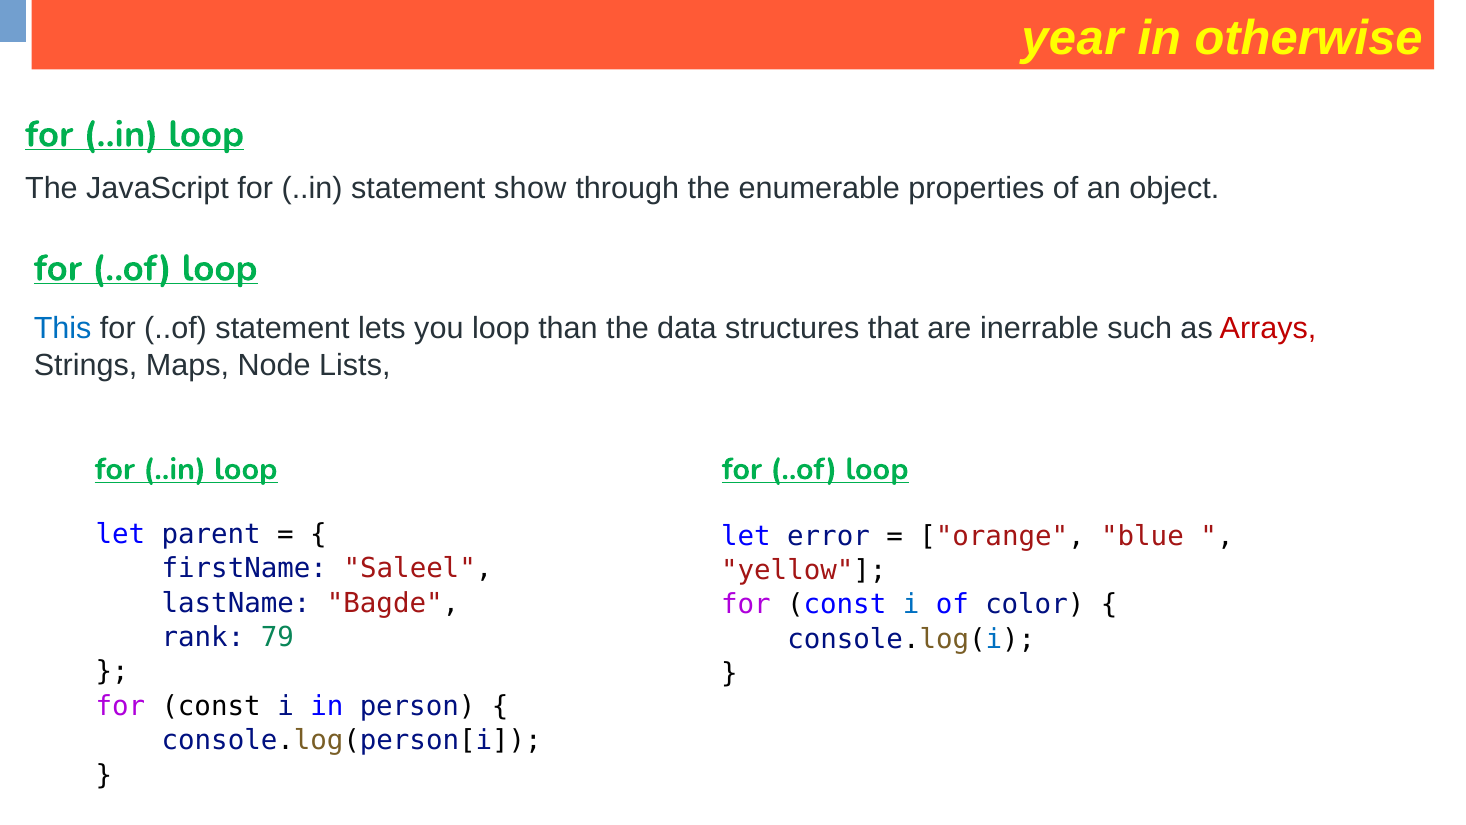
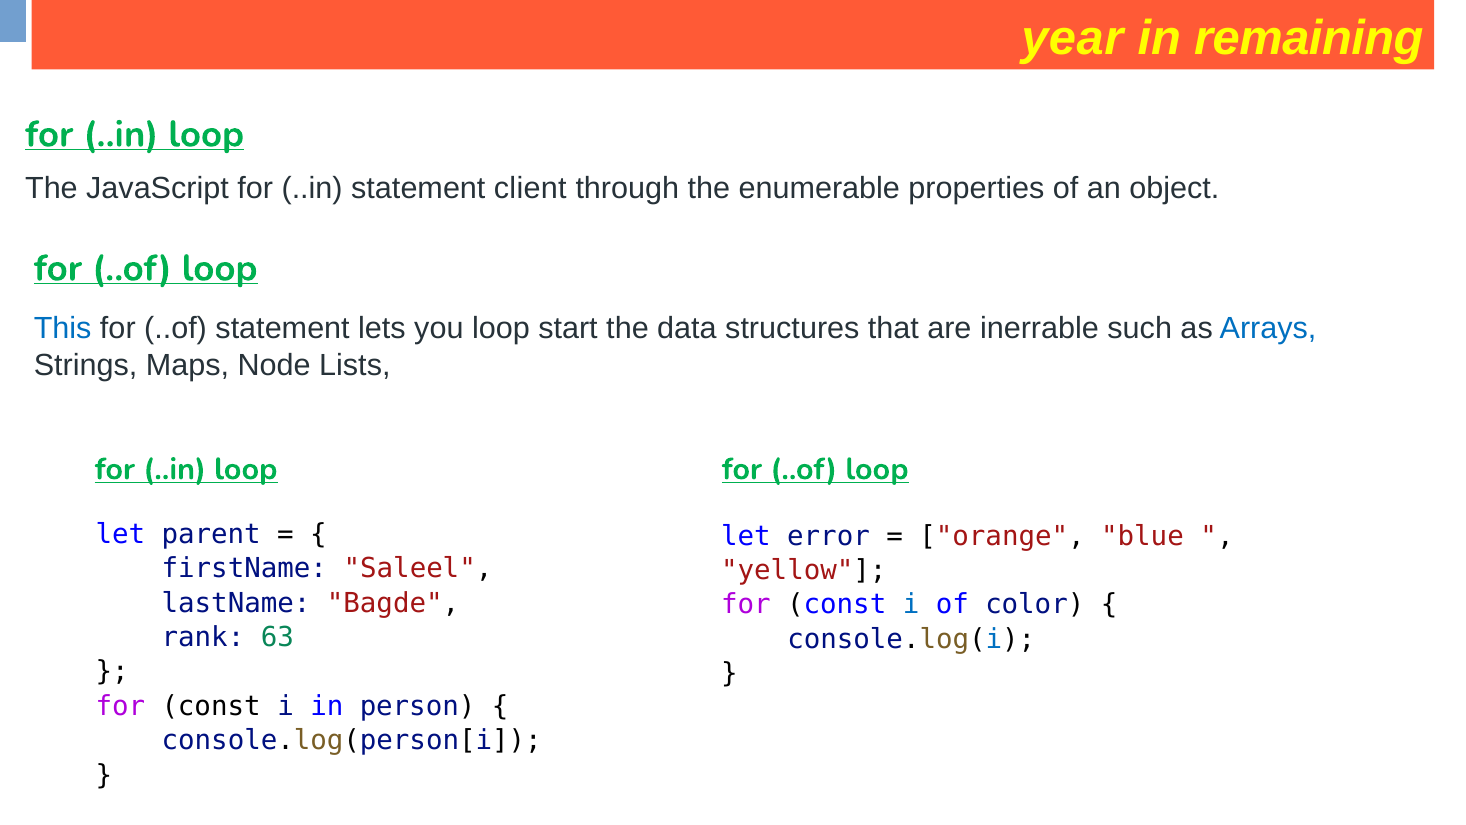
otherwise: otherwise -> remaining
show: show -> client
than: than -> start
Arrays colour: red -> blue
79: 79 -> 63
